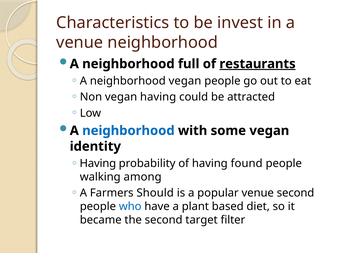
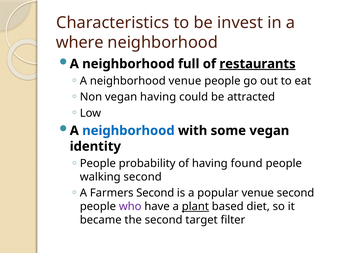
venue at (80, 42): venue -> where
neighborhood vegan: vegan -> venue
Having at (98, 163): Having -> People
walking among: among -> second
Farmers Should: Should -> Second
who colour: blue -> purple
plant underline: none -> present
